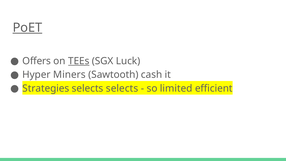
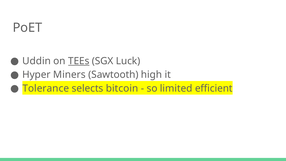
PoET underline: present -> none
Offers: Offers -> Uddin
cash: cash -> high
Strategies: Strategies -> Tolerance
selects selects: selects -> bitcoin
